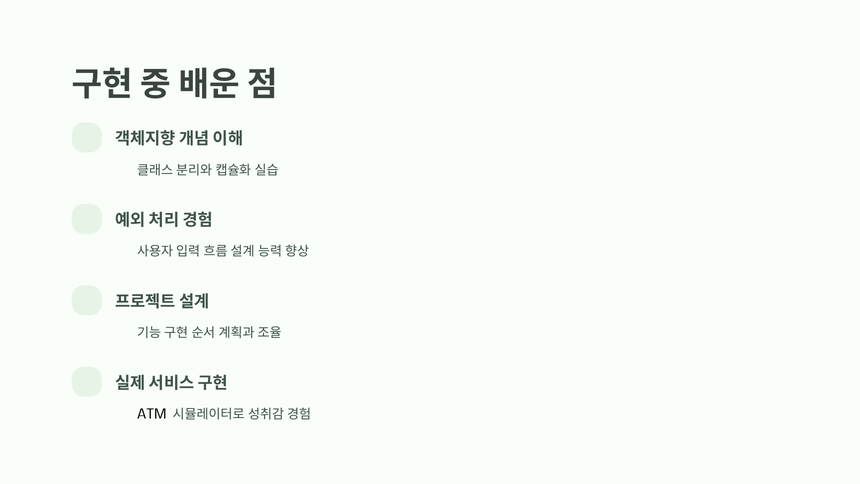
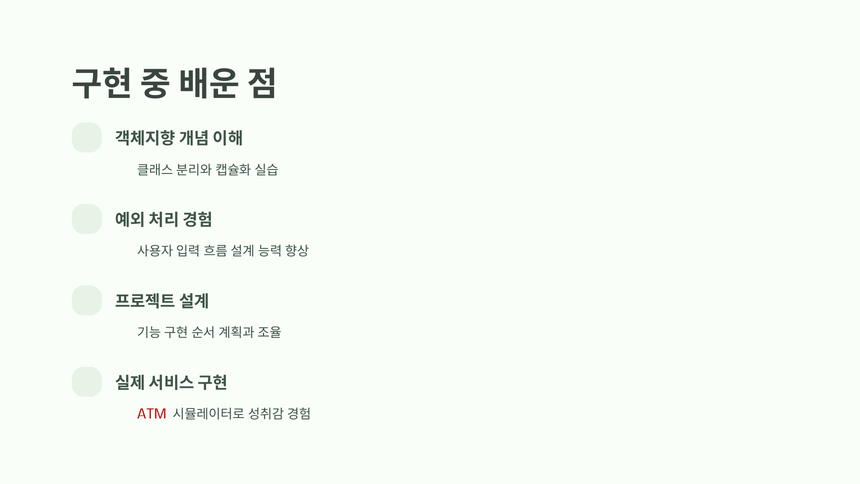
ATM colour: black -> red
